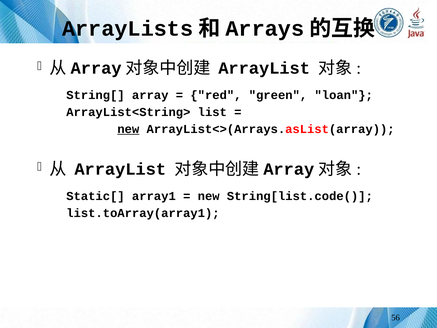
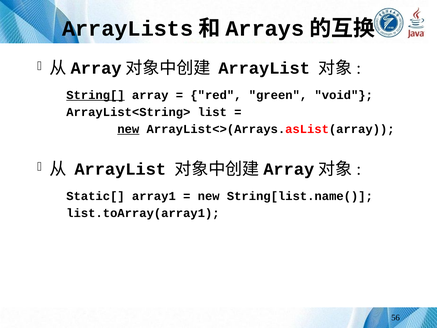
String[ underline: none -> present
loan: loan -> void
String[list.code(: String[list.code( -> String[list.name(
